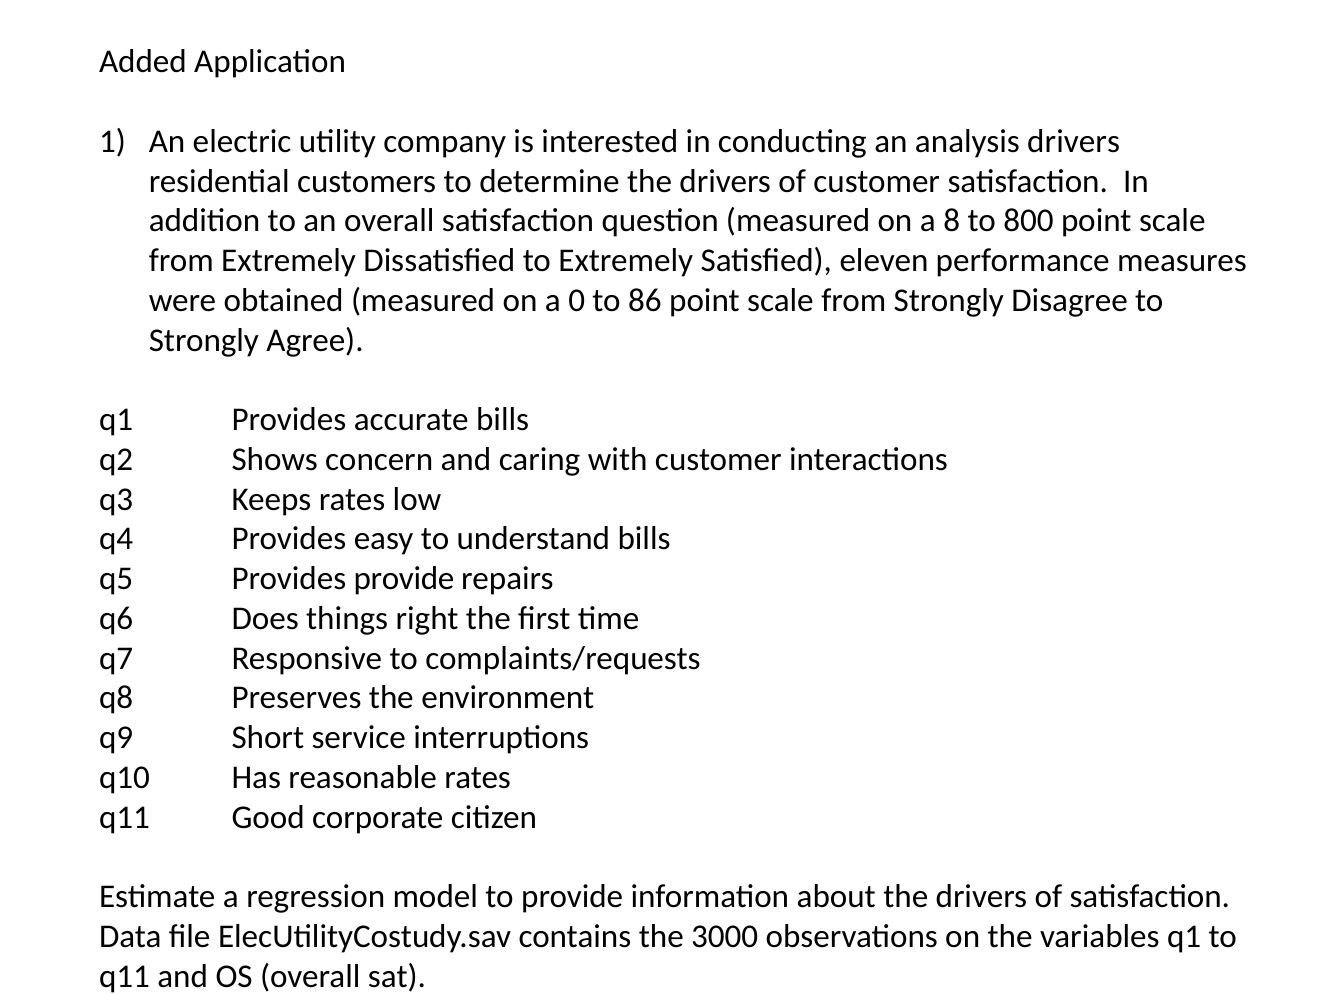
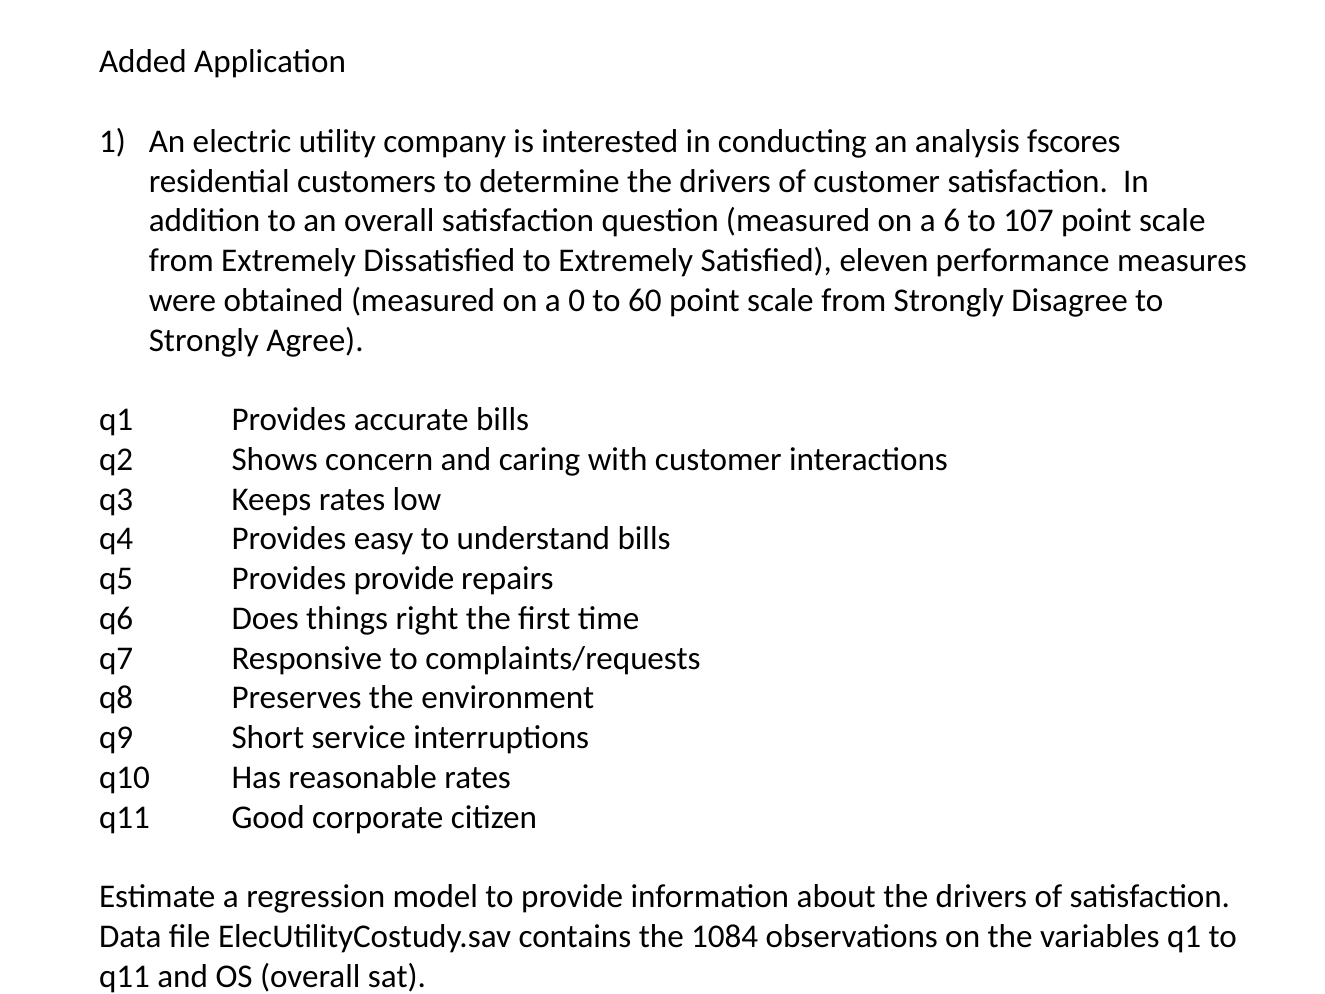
analysis drivers: drivers -> fscores
8: 8 -> 6
800: 800 -> 107
86: 86 -> 60
3000: 3000 -> 1084
